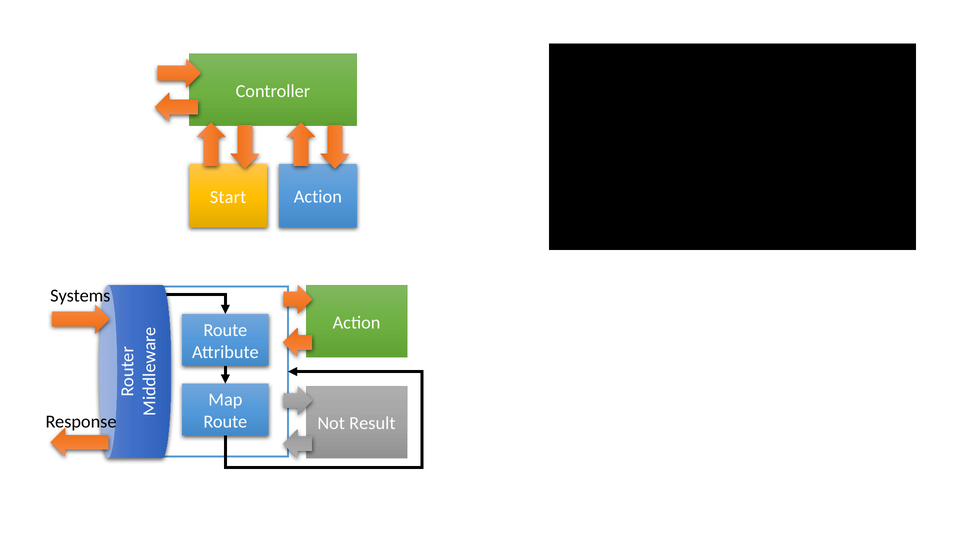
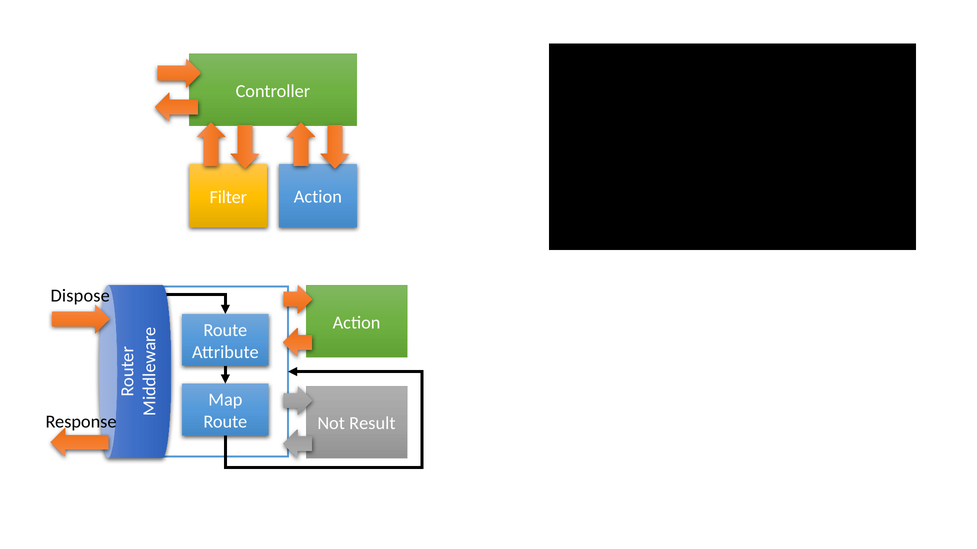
Start: Start -> Filter
Systems: Systems -> Dispose
